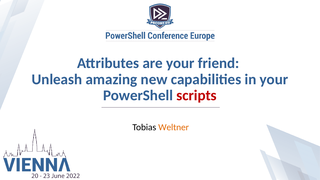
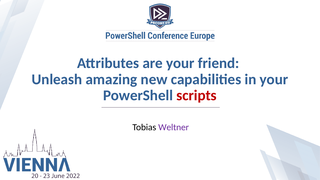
Weltner colour: orange -> purple
